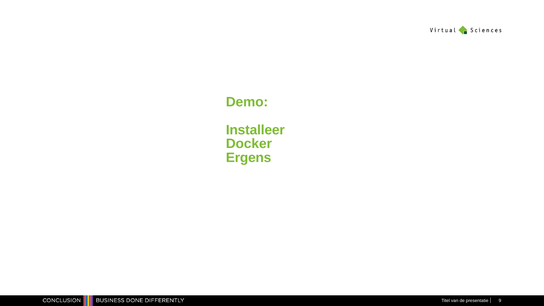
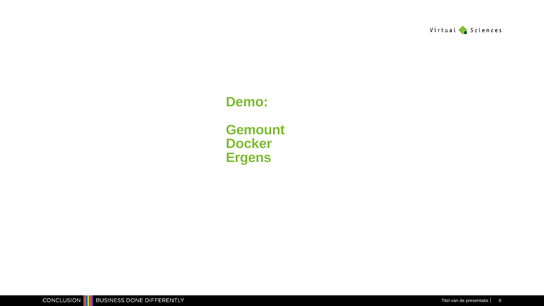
Installeer: Installeer -> Gemount
